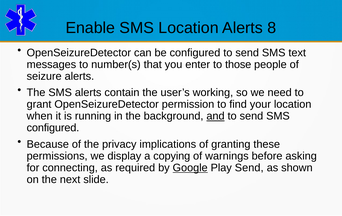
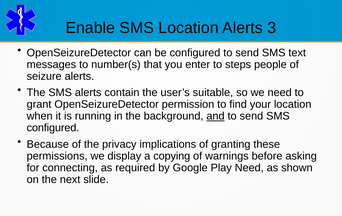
8: 8 -> 3
those: those -> steps
working: working -> suitable
Google underline: present -> none
Play Send: Send -> Need
